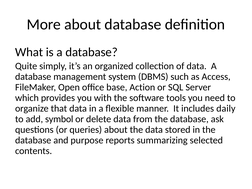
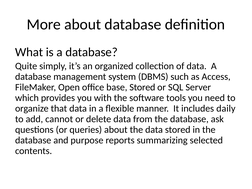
base Action: Action -> Stored
symbol: symbol -> cannot
